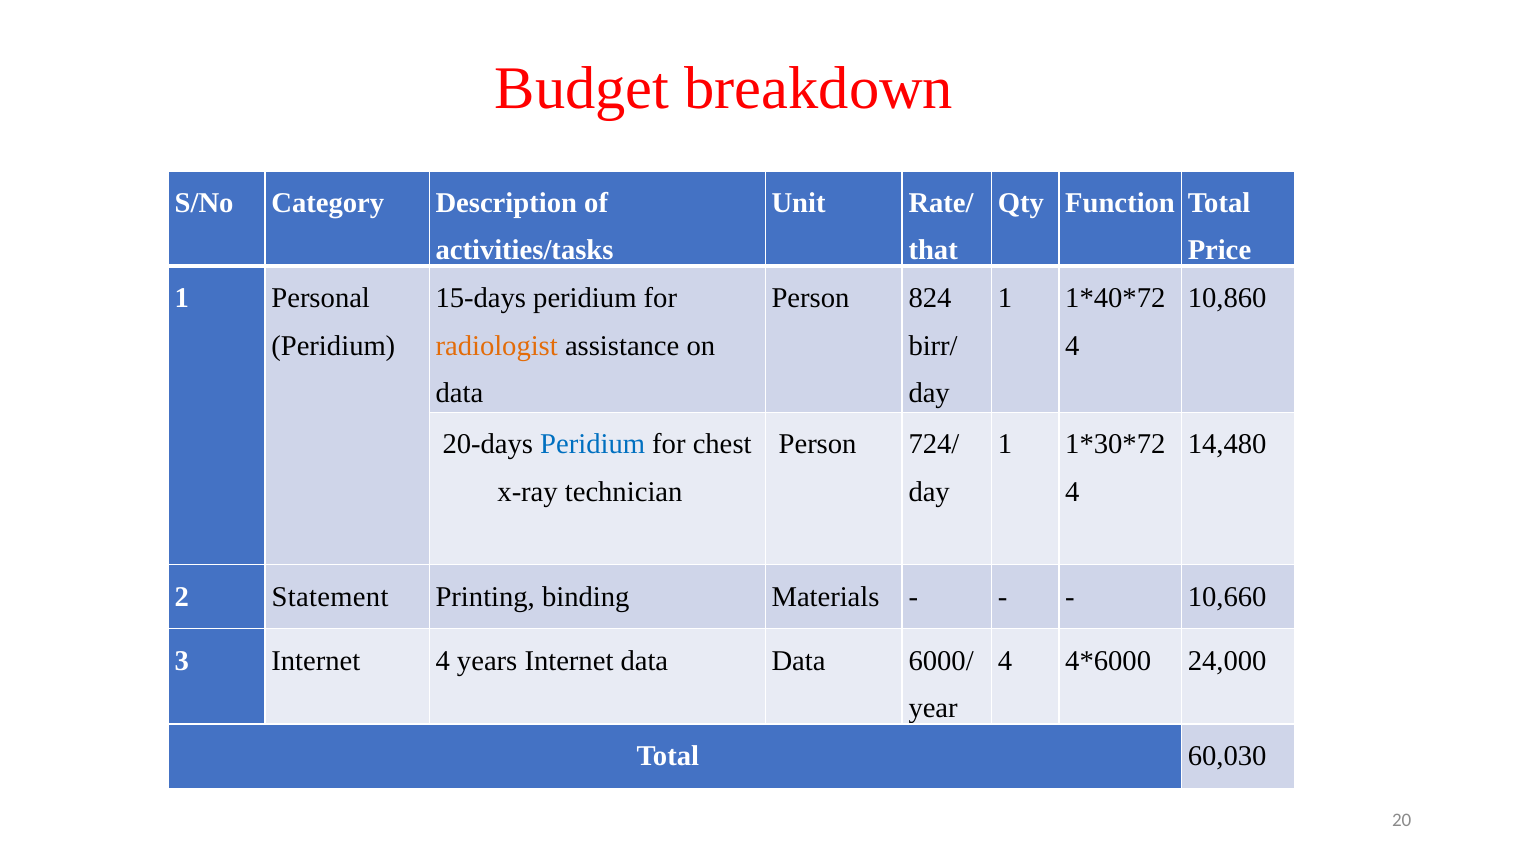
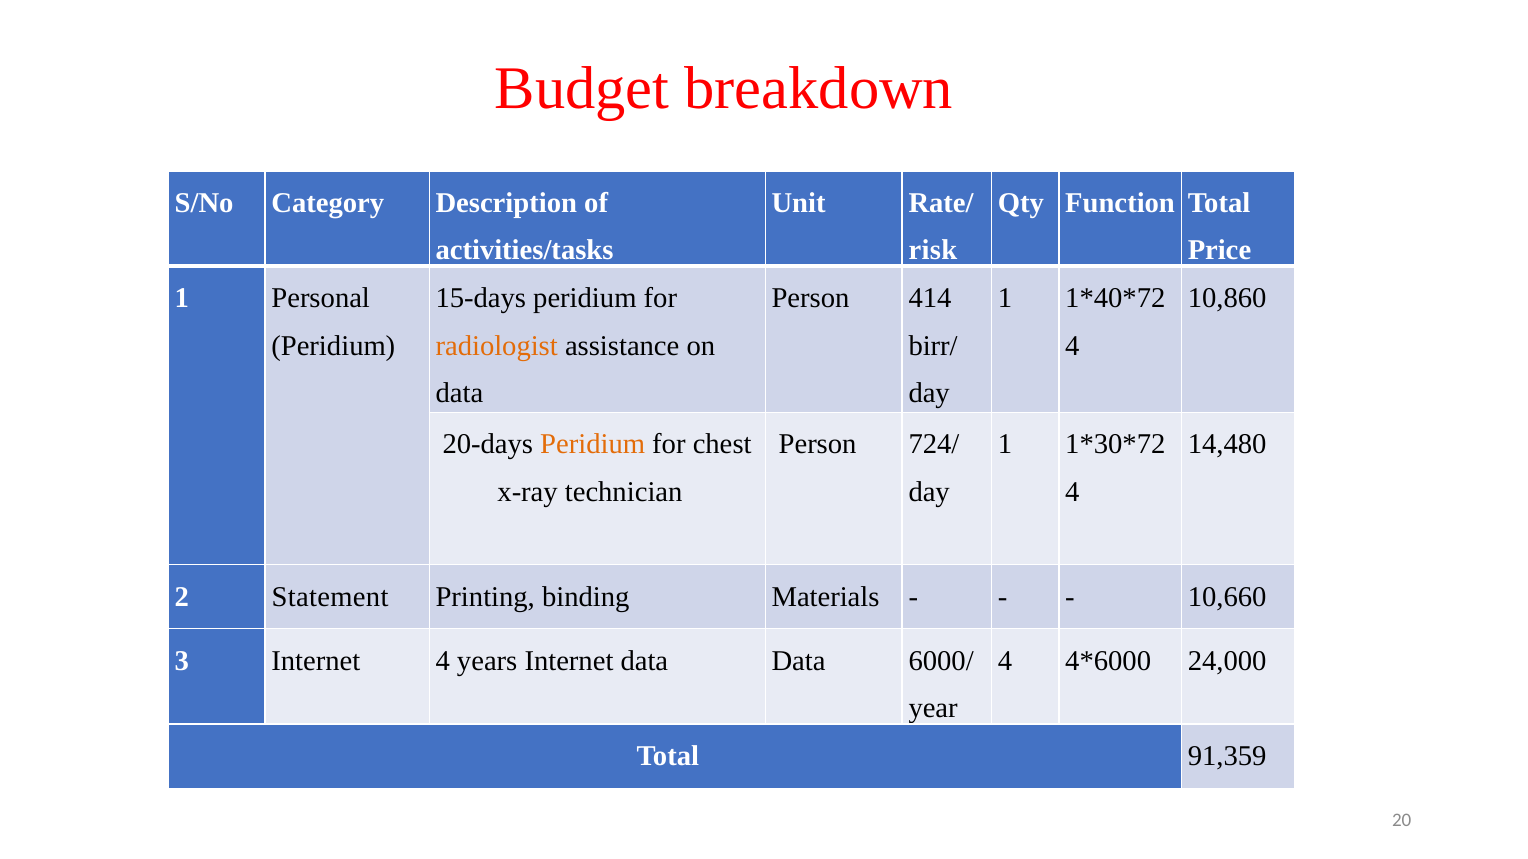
that: that -> risk
824: 824 -> 414
Peridium at (593, 445) colour: blue -> orange
60,030: 60,030 -> 91,359
